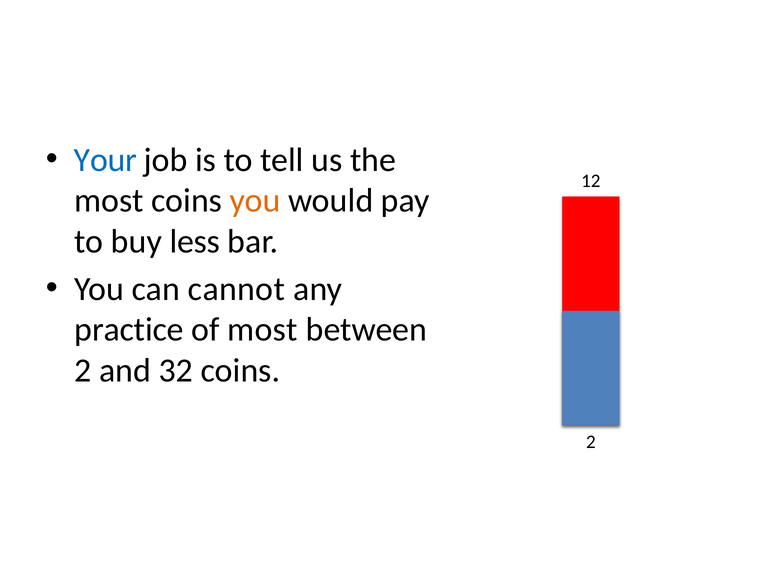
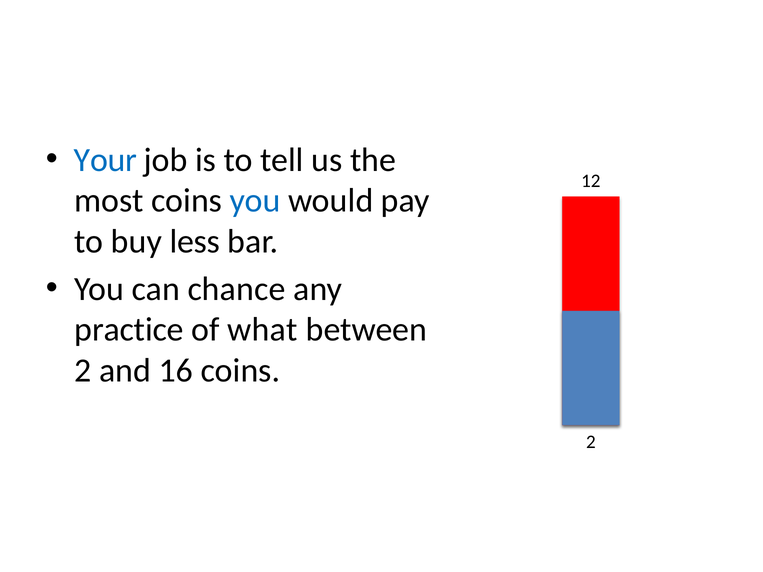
you at (255, 201) colour: orange -> blue
cannot: cannot -> chance
of most: most -> what
32: 32 -> 16
